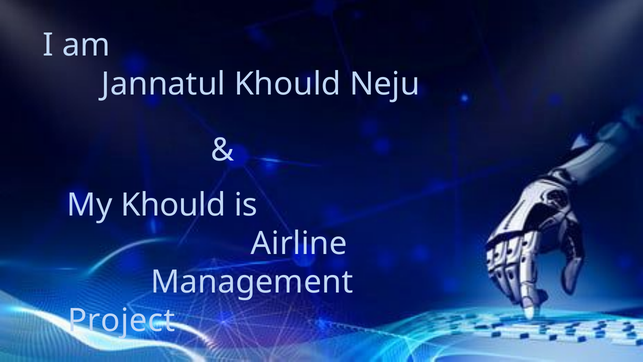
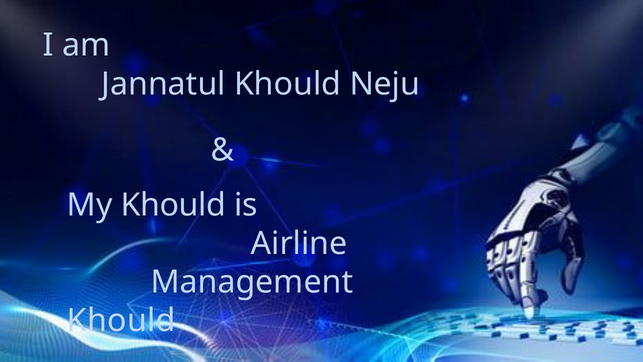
Project at (121, 320): Project -> Khould
